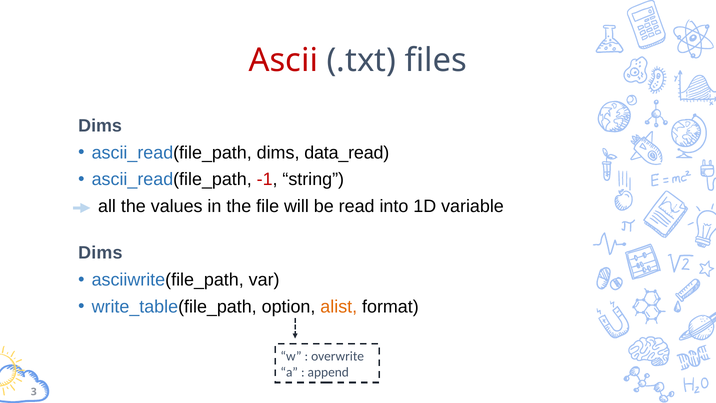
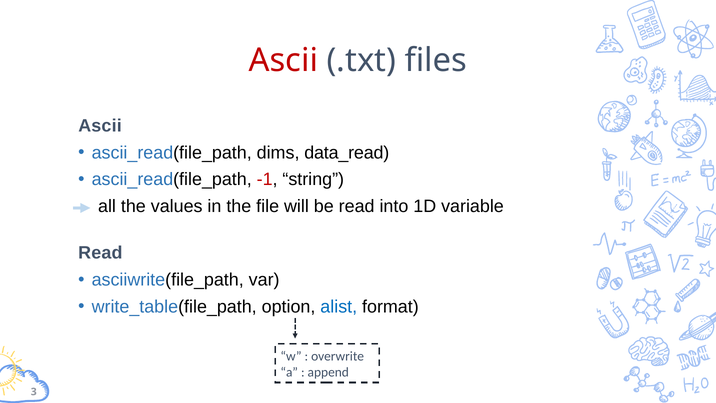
Dims at (100, 126): Dims -> Ascii
Dims at (100, 253): Dims -> Read
alist colour: orange -> blue
